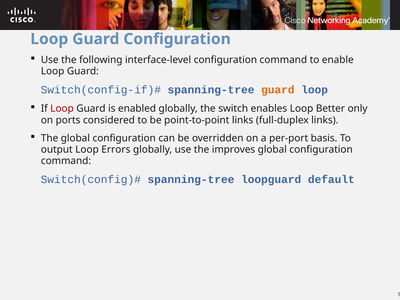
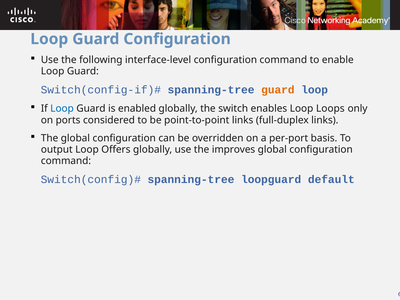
Loop at (62, 109) colour: red -> blue
Better: Better -> Loops
Errors: Errors -> Offers
